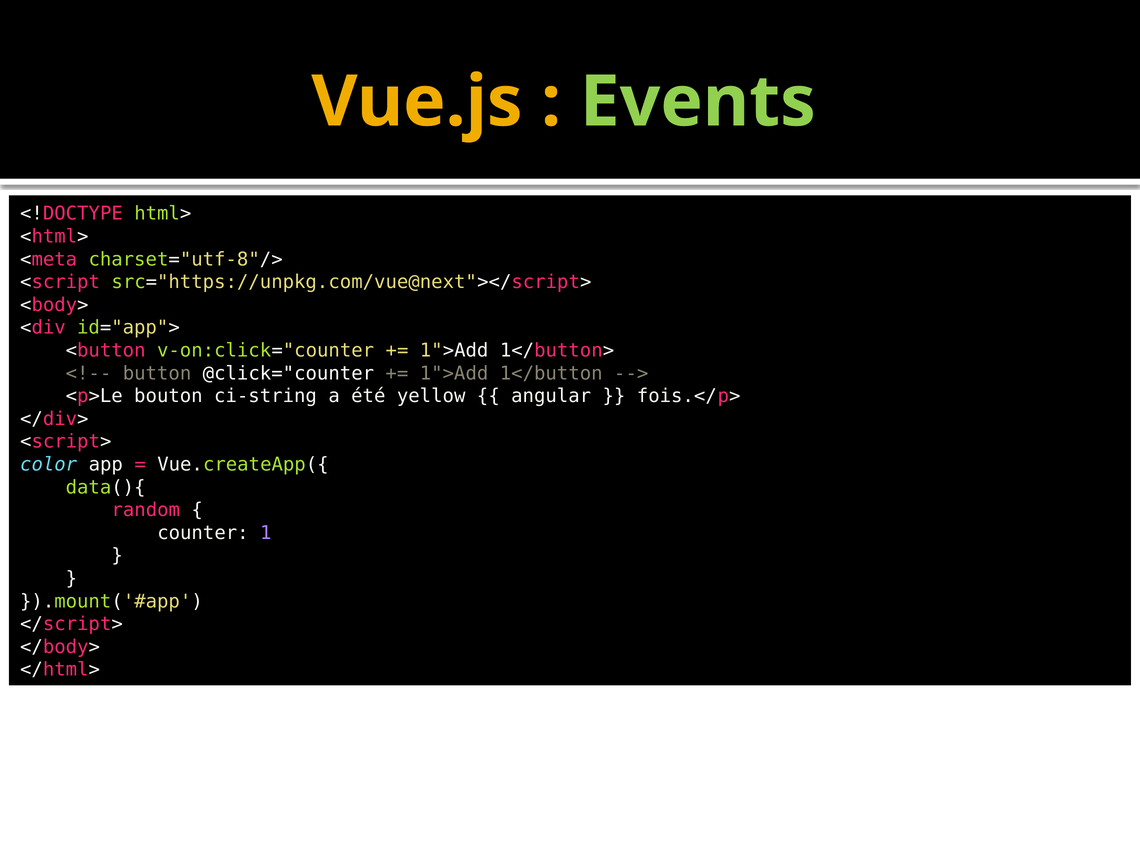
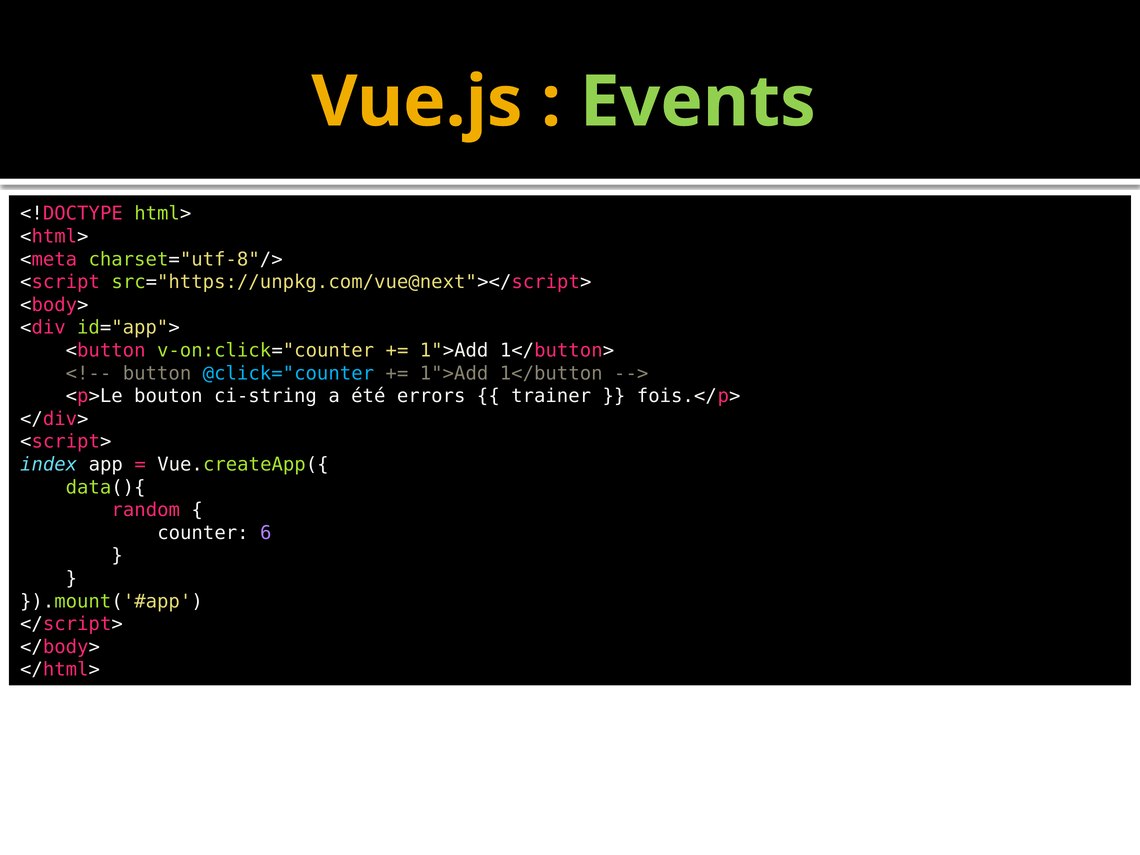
@click="counter colour: white -> light blue
yellow: yellow -> errors
angular: angular -> trainer
color: color -> index
1: 1 -> 6
